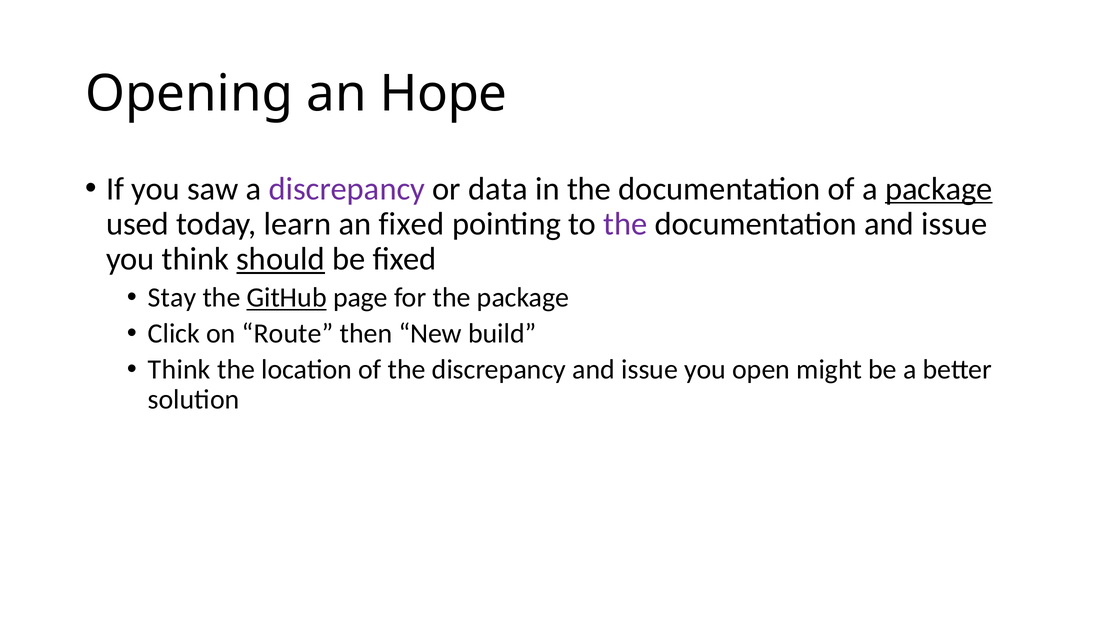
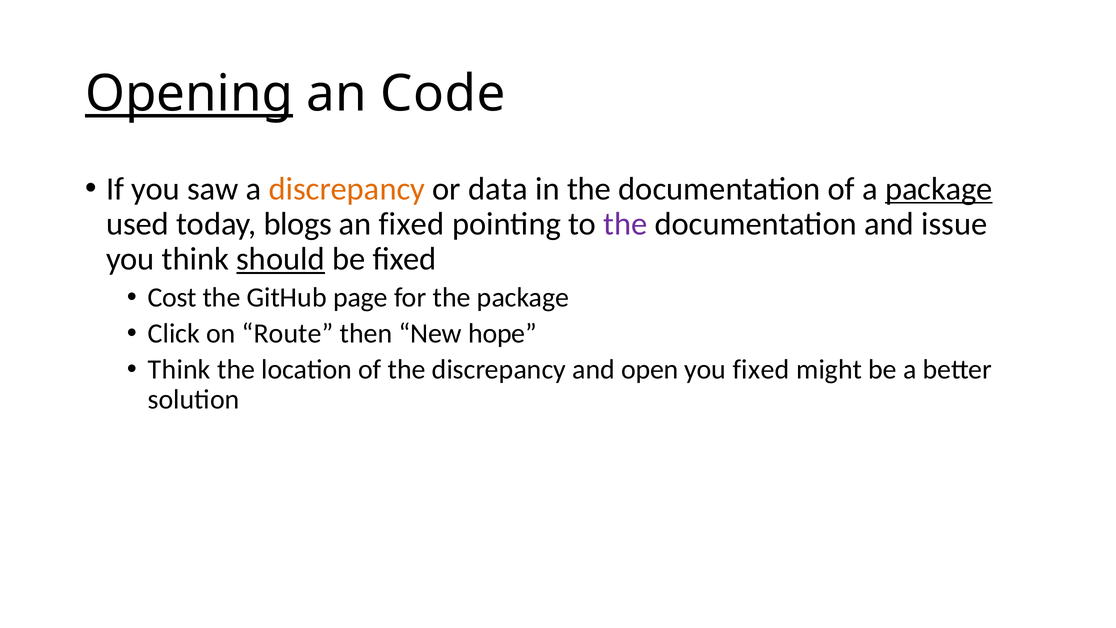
Opening underline: none -> present
Hope: Hope -> Code
discrepancy at (347, 189) colour: purple -> orange
learn: learn -> blogs
Stay: Stay -> Cost
GitHub underline: present -> none
build: build -> hope
discrepancy and issue: issue -> open
you open: open -> fixed
